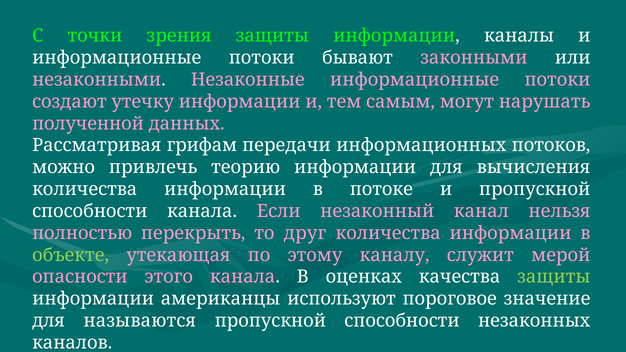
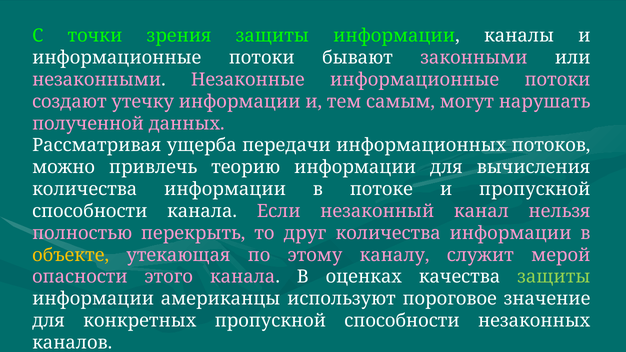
грифам: грифам -> ущерба
объекте colour: light green -> yellow
называются: называются -> конкретных
